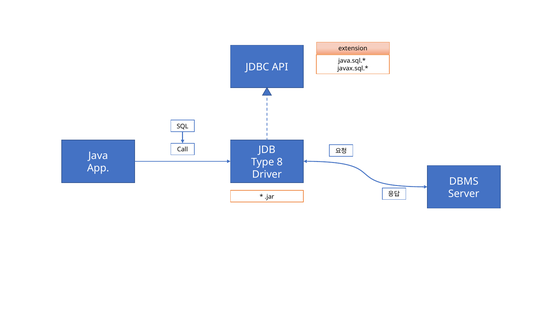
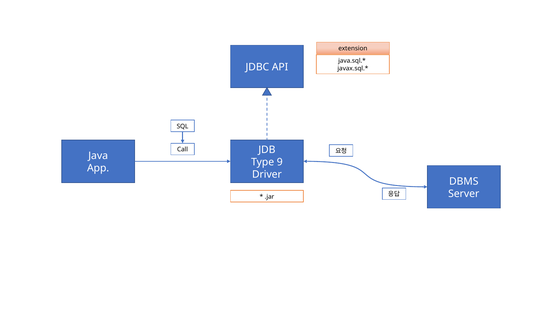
8: 8 -> 9
